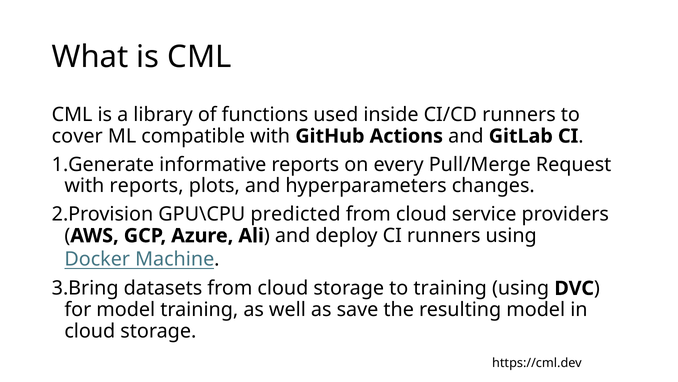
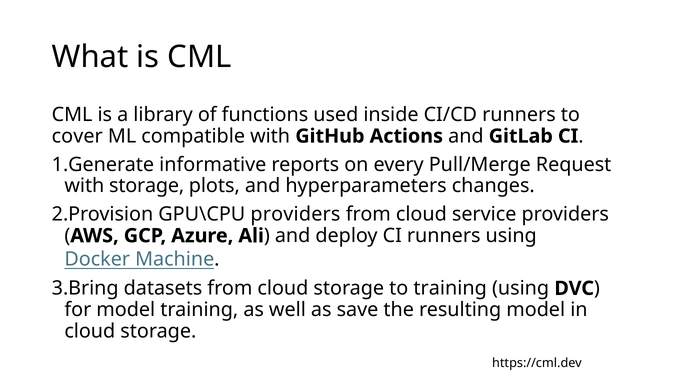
with reports: reports -> storage
GPU\CPU predicted: predicted -> providers
